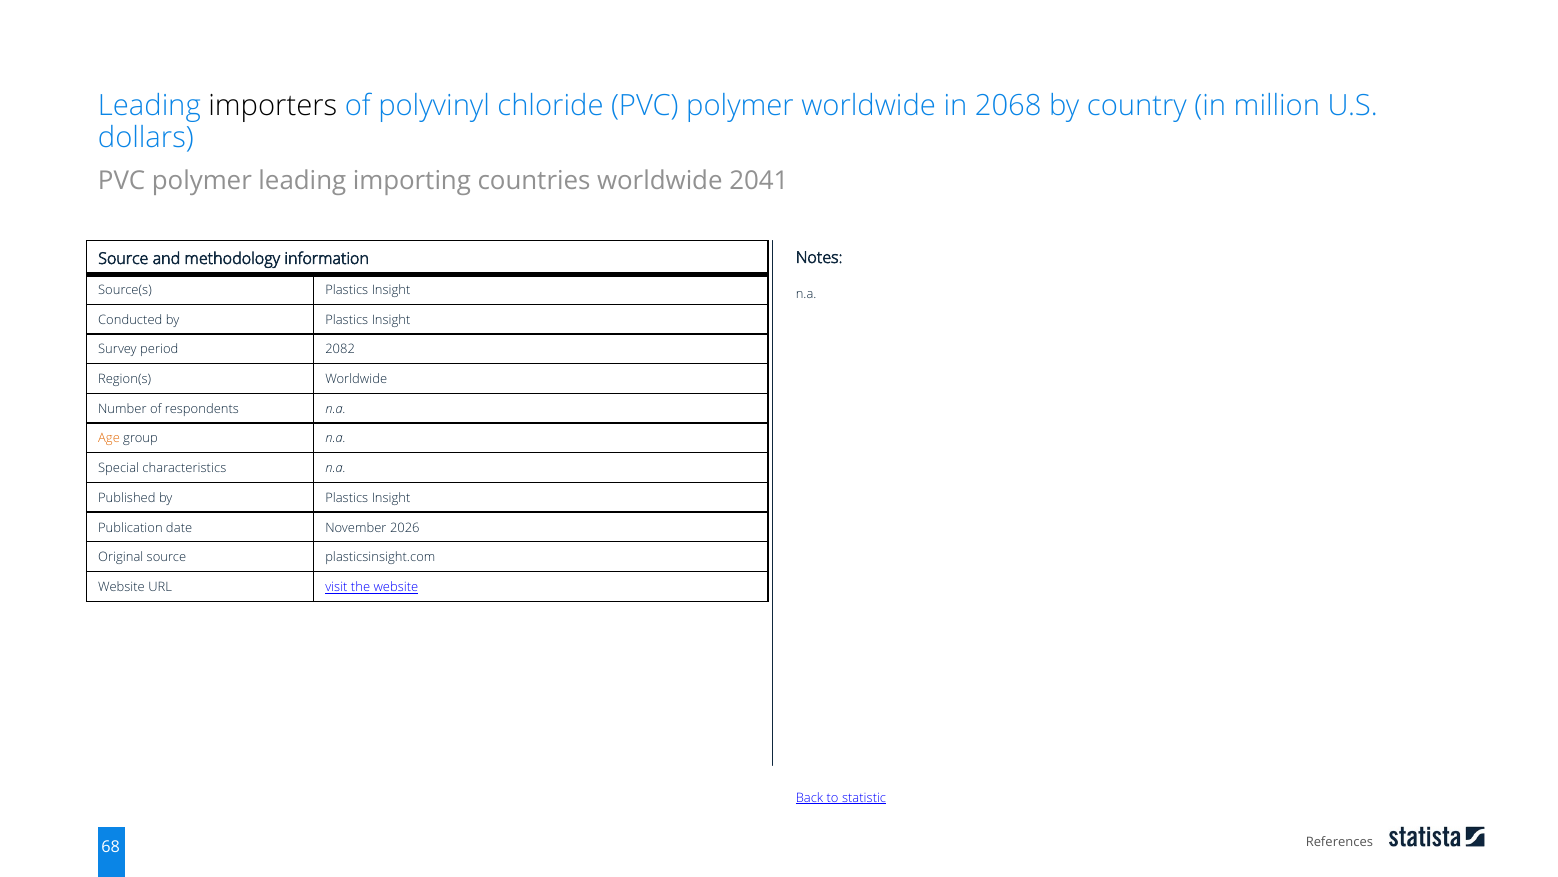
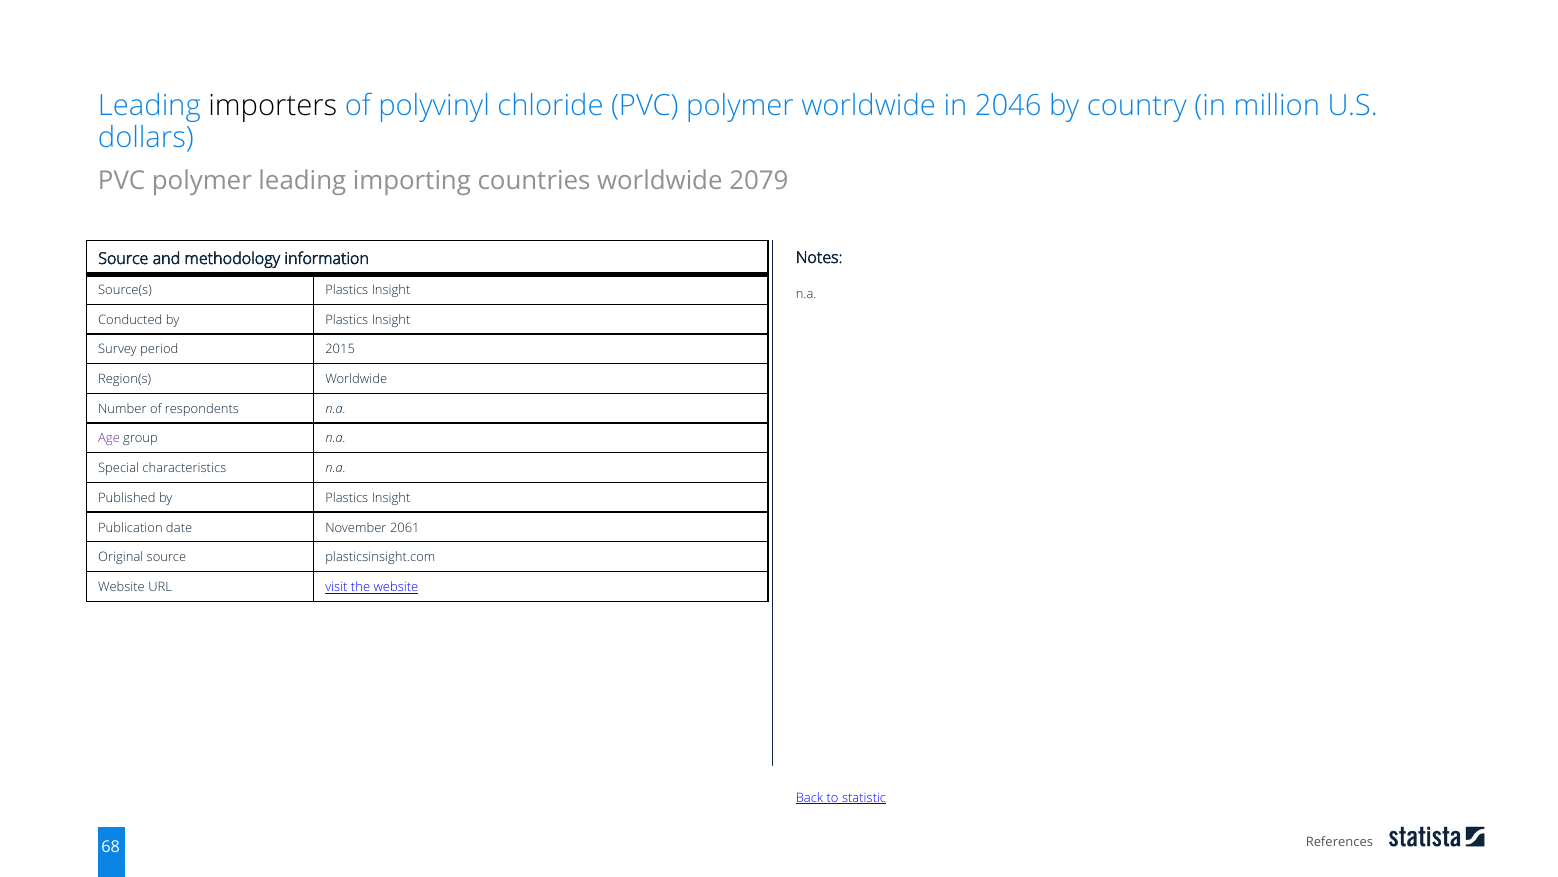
2068: 2068 -> 2046
2041: 2041 -> 2079
2082: 2082 -> 2015
Age colour: orange -> purple
2026: 2026 -> 2061
